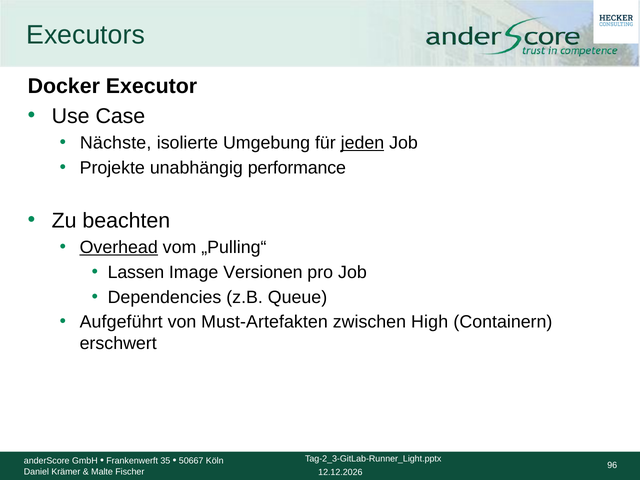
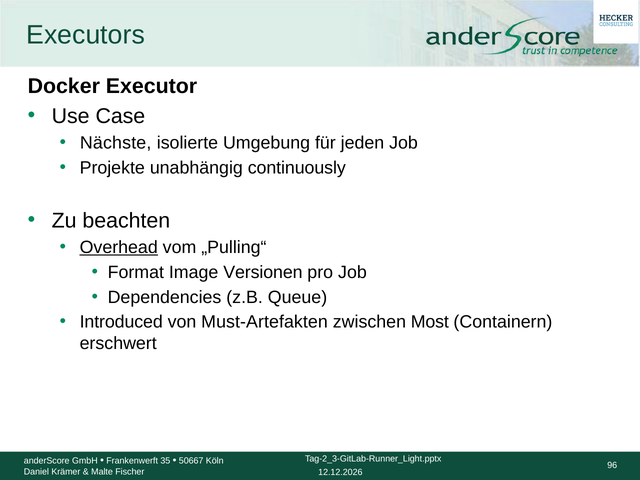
jeden underline: present -> none
performance: performance -> continuously
Lassen: Lassen -> Format
Aufgeführt: Aufgeführt -> Introduced
High: High -> Most
